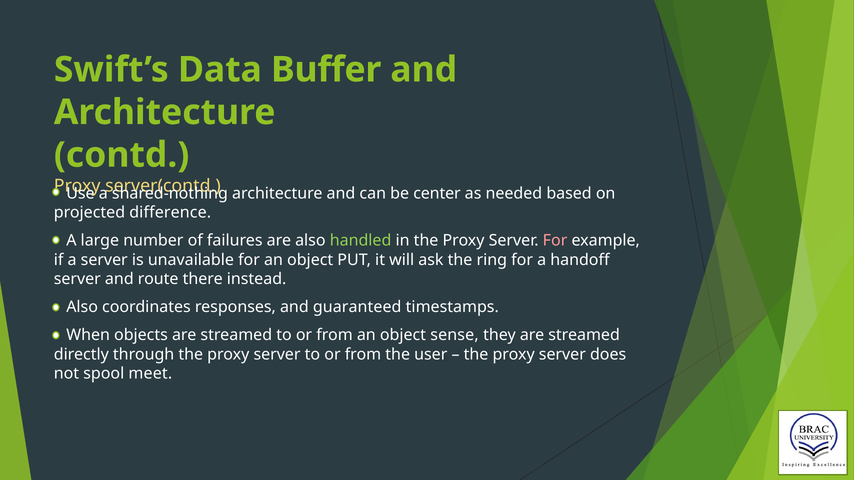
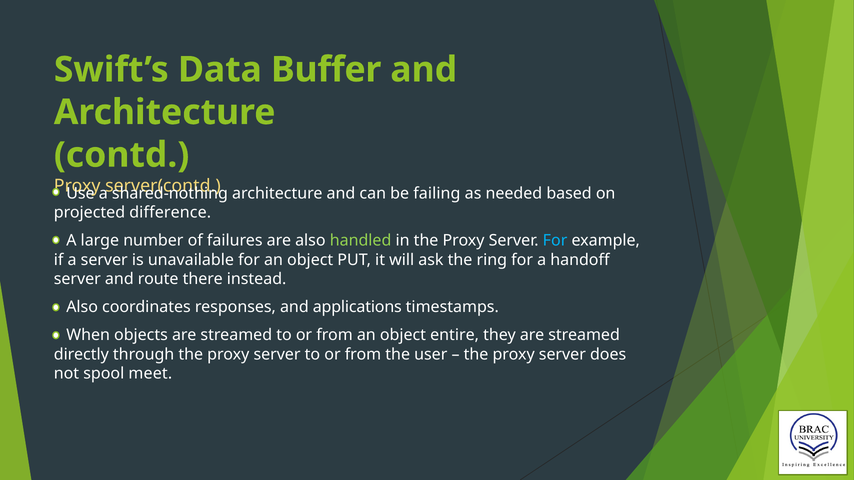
center: center -> failing
For at (555, 241) colour: pink -> light blue
guaranteed: guaranteed -> applications
sense: sense -> entire
